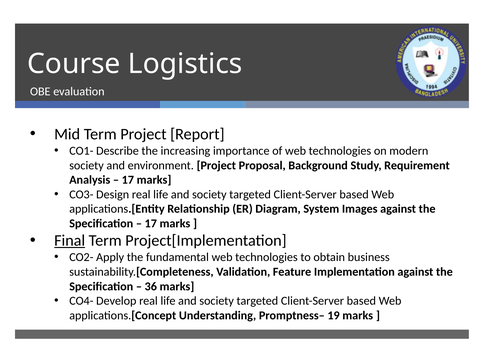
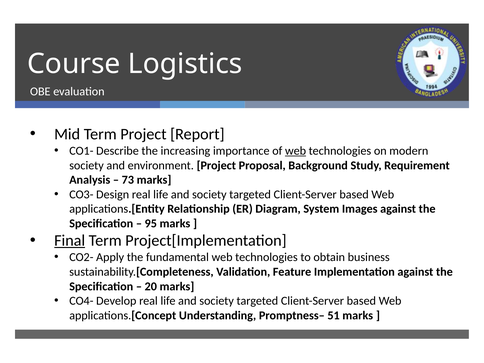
web at (296, 151) underline: none -> present
17 at (128, 180): 17 -> 73
17 at (151, 223): 17 -> 95
36: 36 -> 20
19: 19 -> 51
